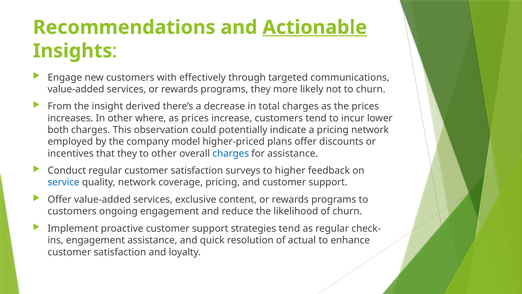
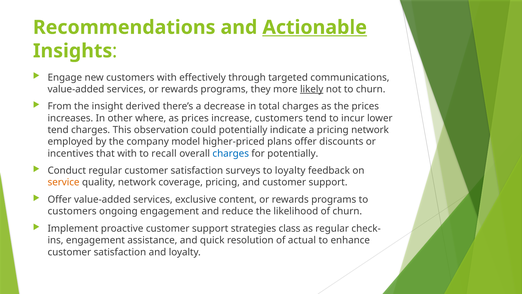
likely underline: none -> present
both at (58, 130): both -> tend
that they: they -> with
to other: other -> recall
for assistance: assistance -> potentially
to higher: higher -> loyalty
service colour: blue -> orange
strategies tend: tend -> class
